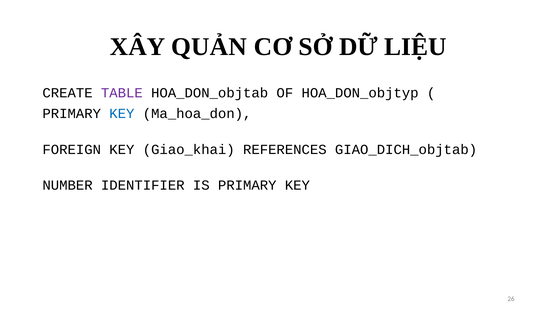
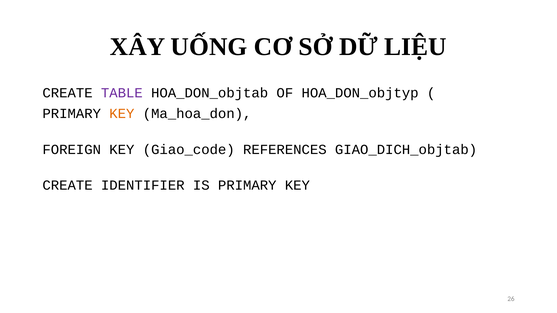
QUẢN: QUẢN -> UỐNG
KEY at (122, 114) colour: blue -> orange
Giao_khai: Giao_khai -> Giao_code
NUMBER at (68, 186): NUMBER -> CREATE
